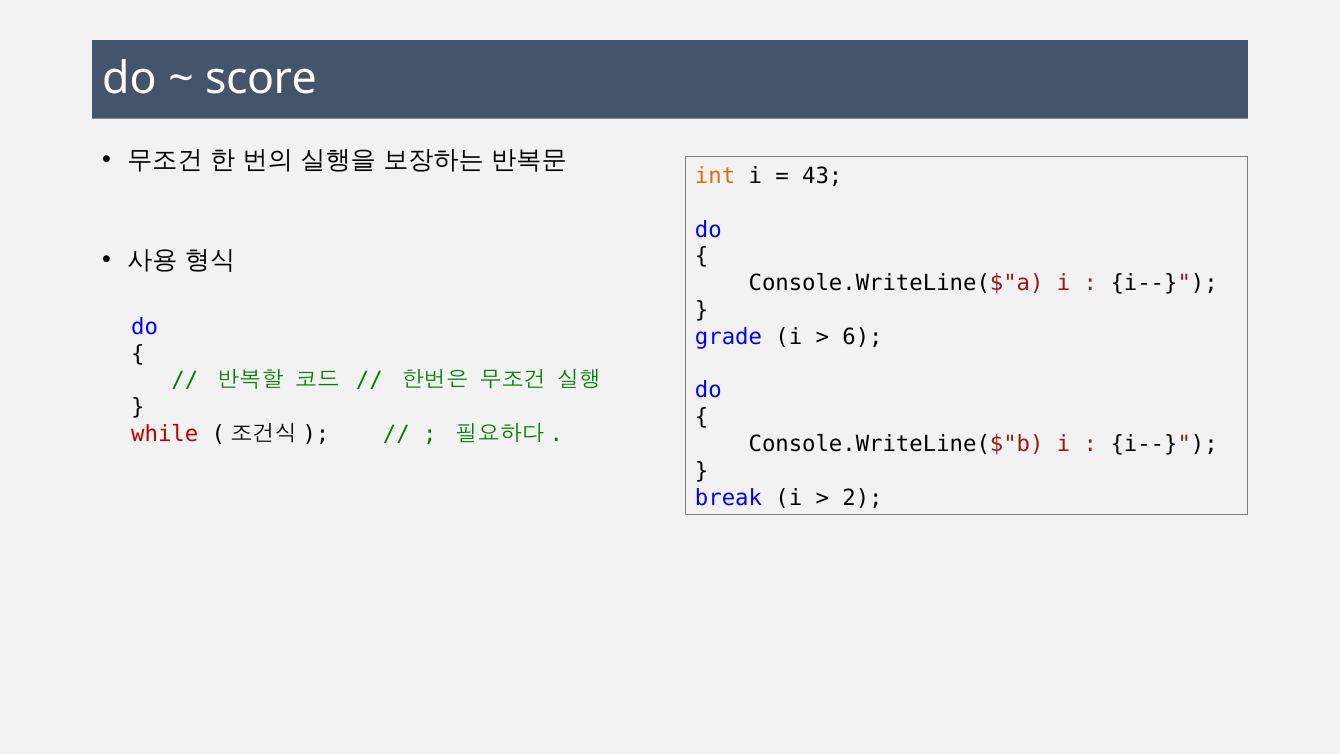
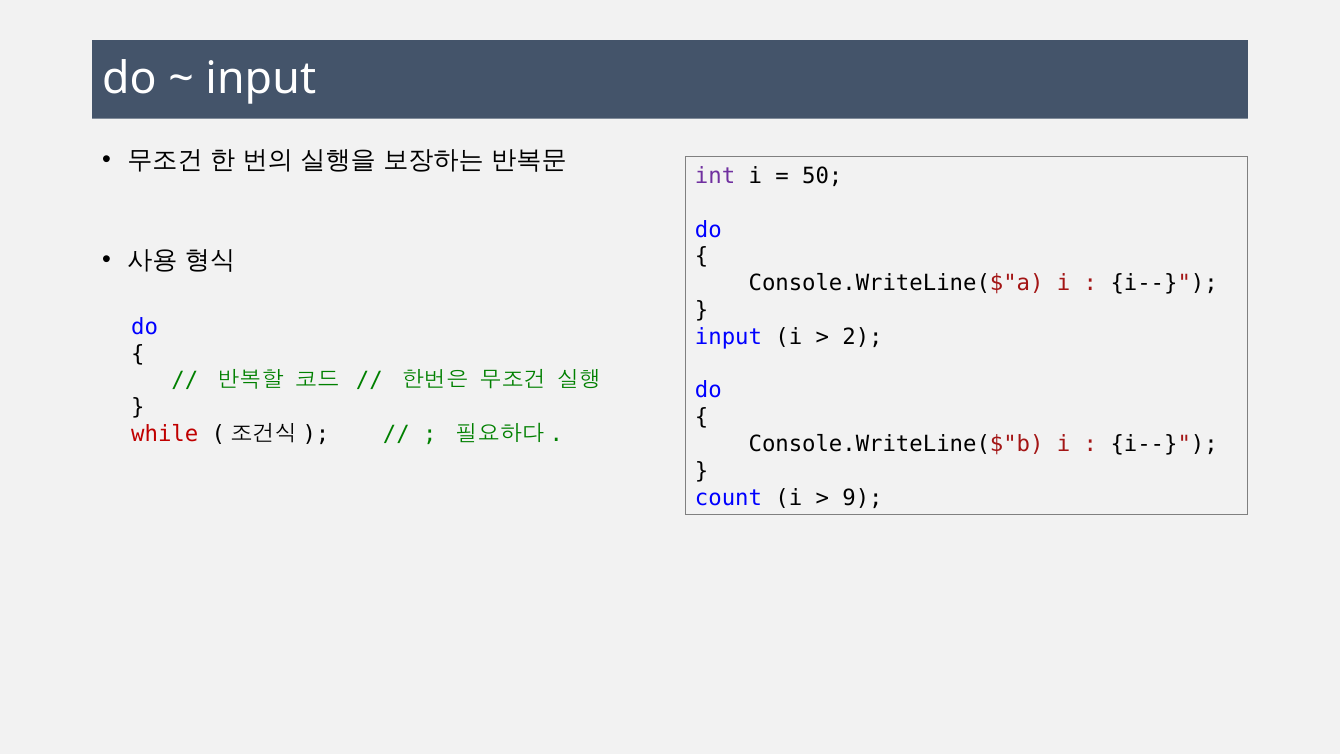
score at (261, 79): score -> input
int colour: orange -> purple
43: 43 -> 50
grade at (729, 337): grade -> input
6: 6 -> 2
break: break -> count
2: 2 -> 9
